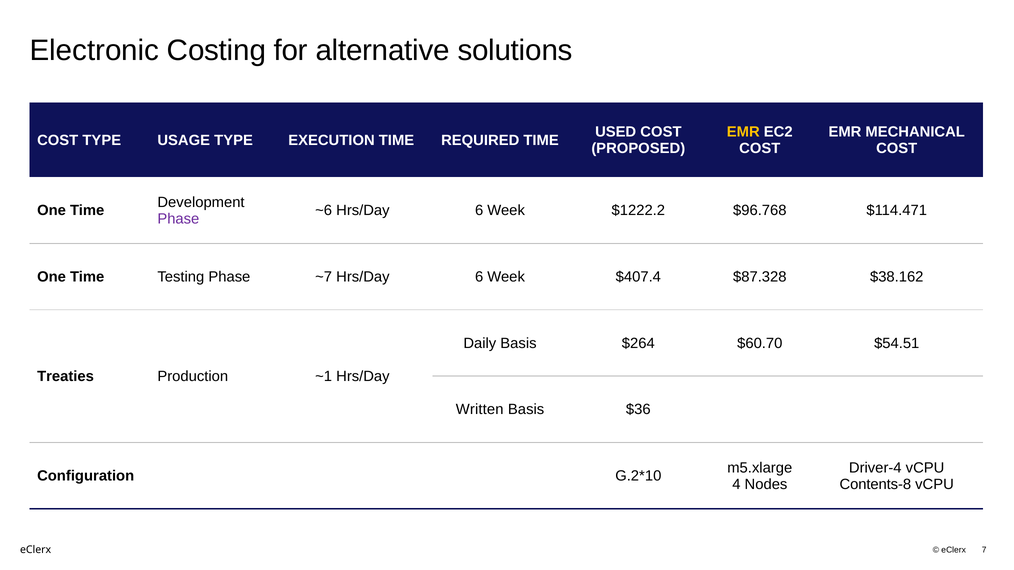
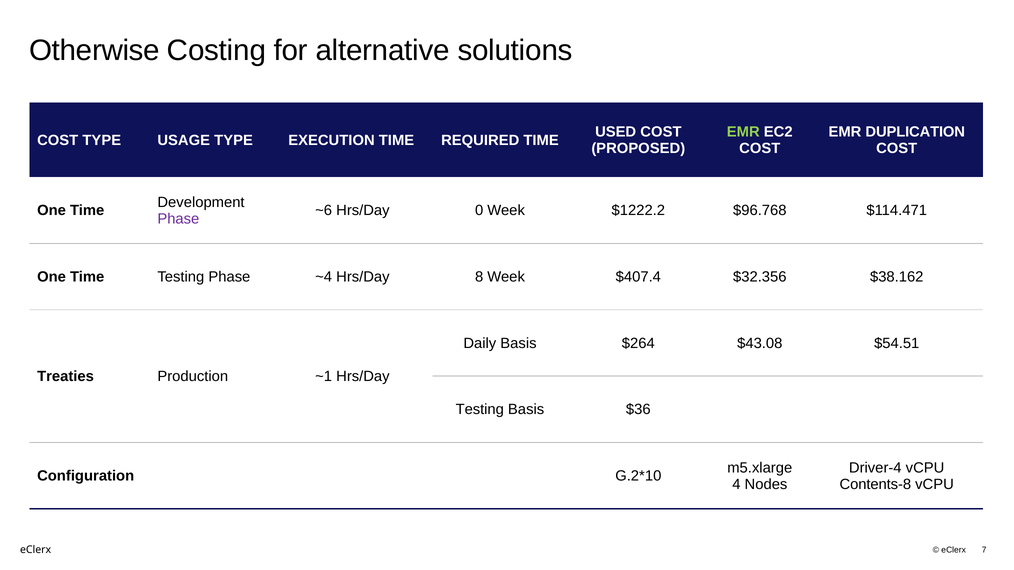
Electronic: Electronic -> Otherwise
EMR at (743, 132) colour: yellow -> light green
MECHANICAL: MECHANICAL -> DUPLICATION
~6 Hrs/Day 6: 6 -> 0
~7: ~7 -> ~4
6 at (479, 277): 6 -> 8
$87.328: $87.328 -> $32.356
$60.70: $60.70 -> $43.08
Written at (480, 410): Written -> Testing
